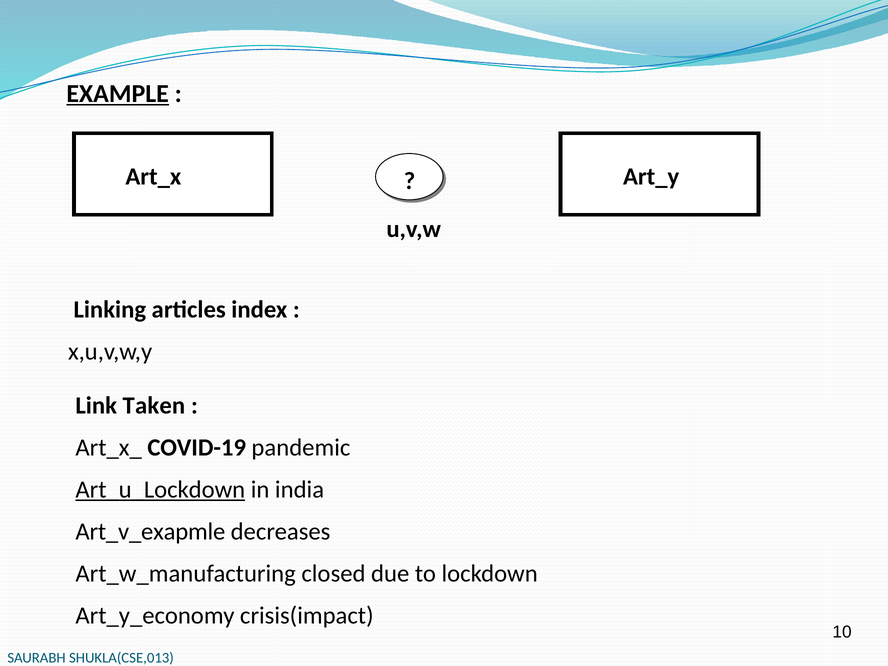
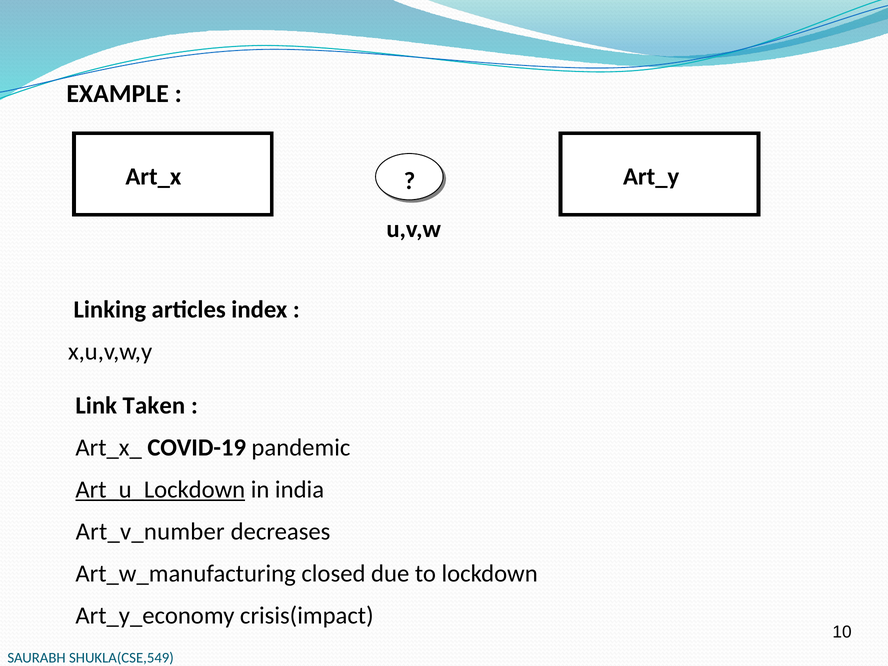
EXAMPLE underline: present -> none
Art_v_exapmle: Art_v_exapmle -> Art_v_number
SHUKLA(CSE,013: SHUKLA(CSE,013 -> SHUKLA(CSE,549
